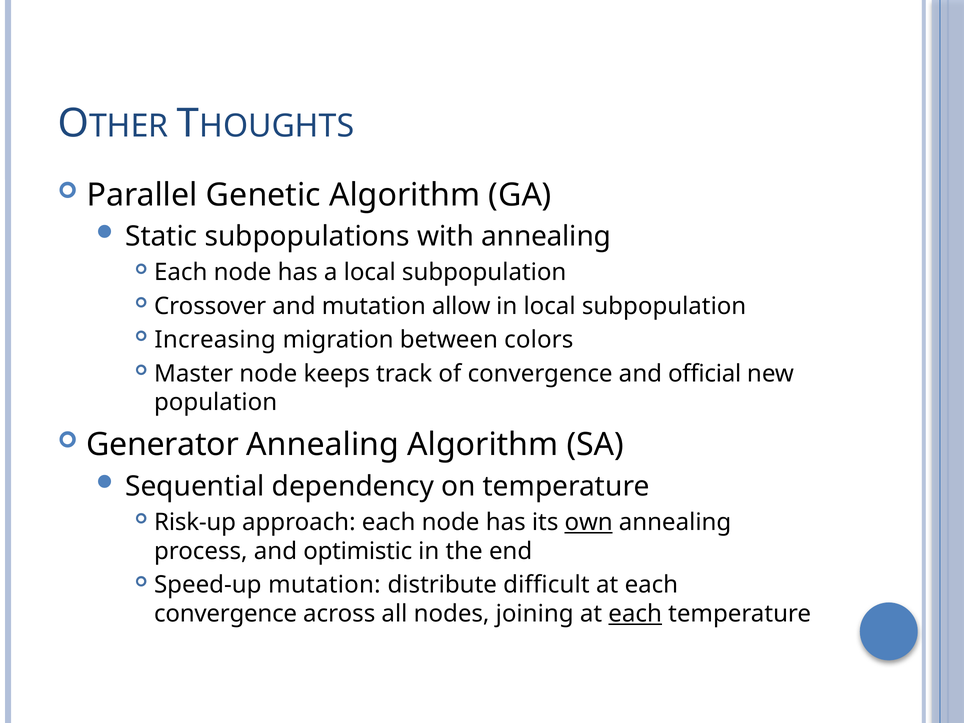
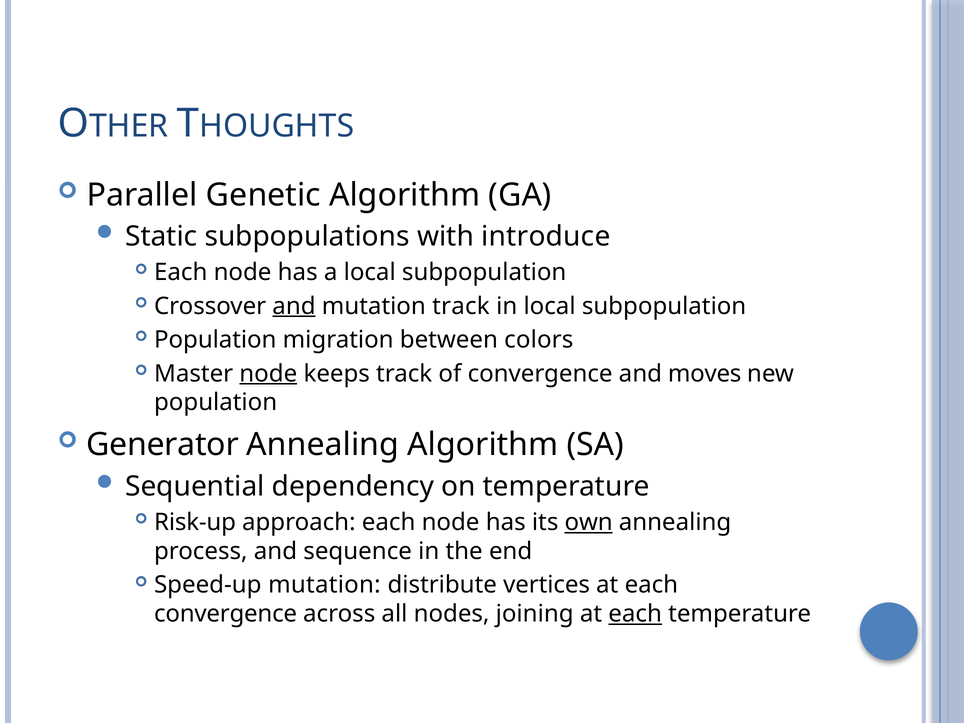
with annealing: annealing -> introduce
and at (294, 306) underline: none -> present
mutation allow: allow -> track
Increasing at (215, 340): Increasing -> Population
node at (268, 374) underline: none -> present
official: official -> moves
optimistic: optimistic -> sequence
difficult: difficult -> vertices
